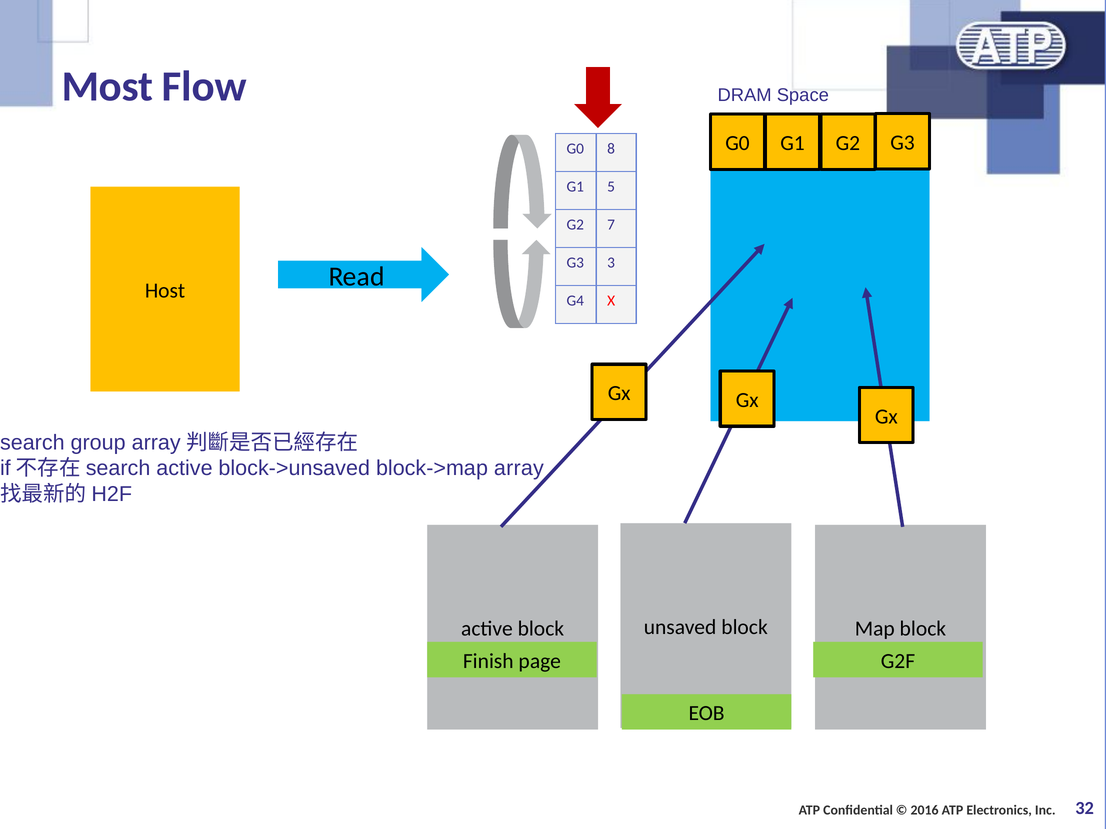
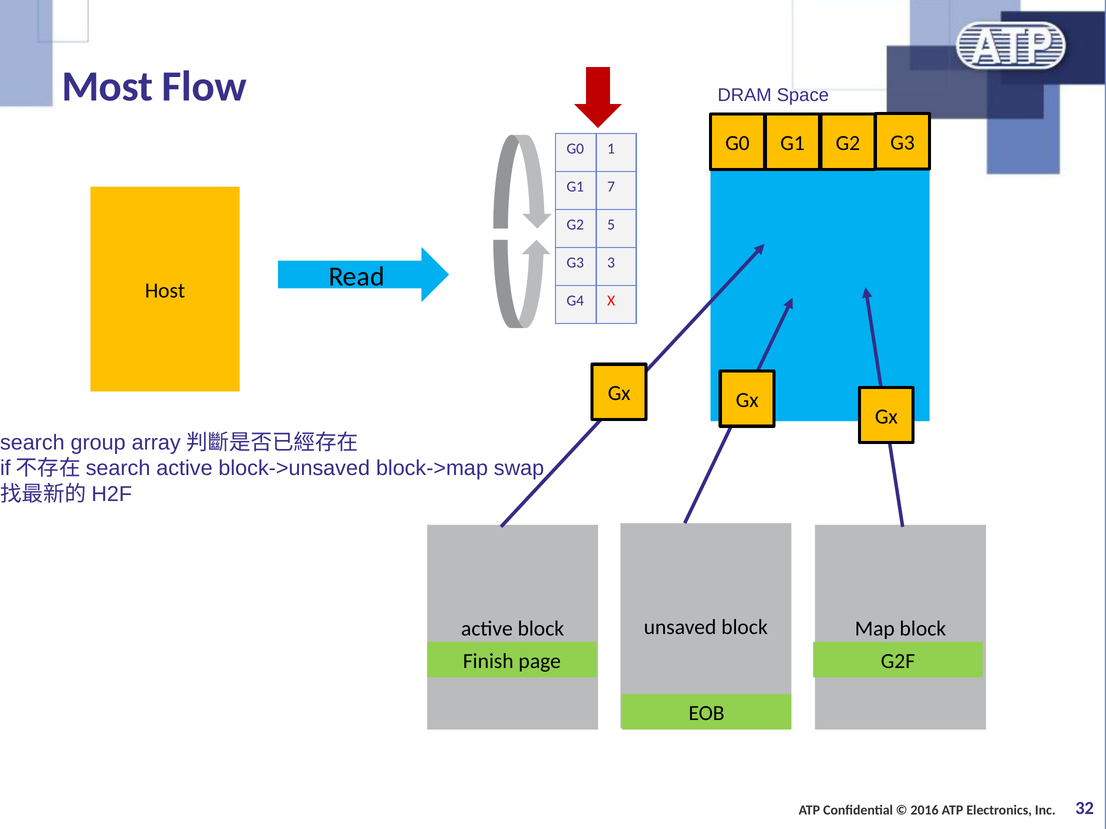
8: 8 -> 1
5: 5 -> 7
7: 7 -> 5
array: array -> swap
